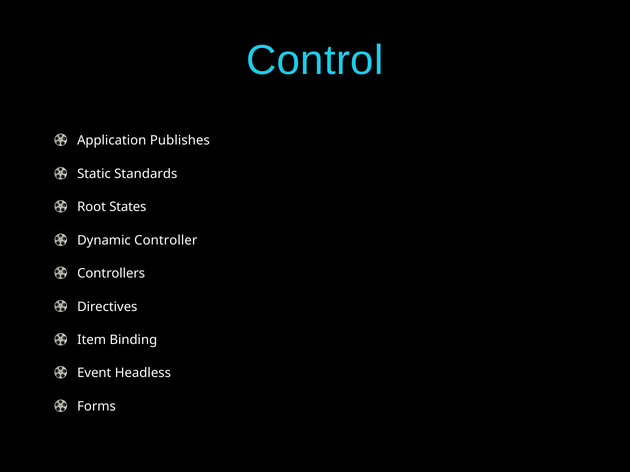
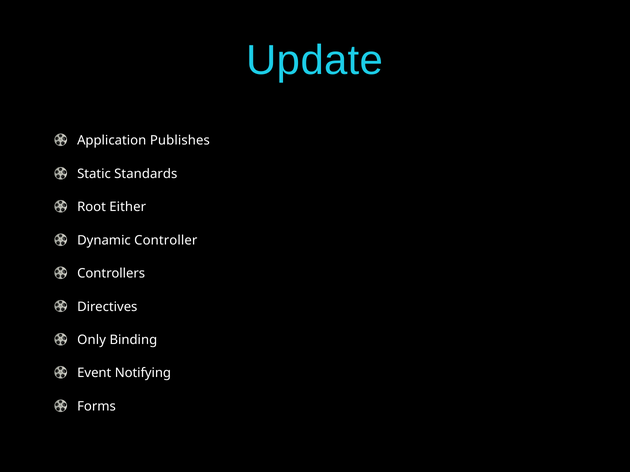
Control: Control -> Update
States: States -> Either
Item: Item -> Only
Headless: Headless -> Notifying
